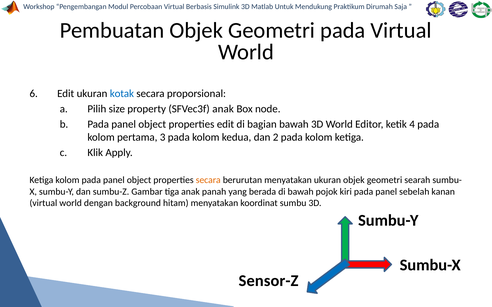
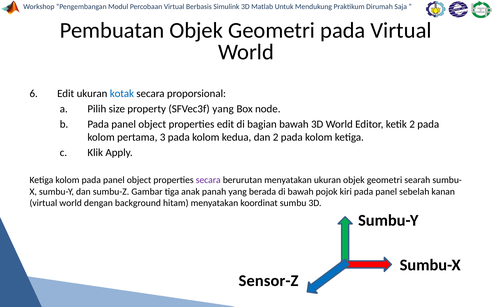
SFVec3f anak: anak -> yang
ketik 4: 4 -> 2
secara at (208, 180) colour: orange -> purple
